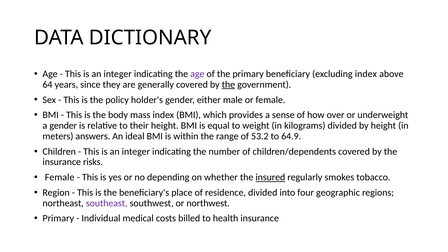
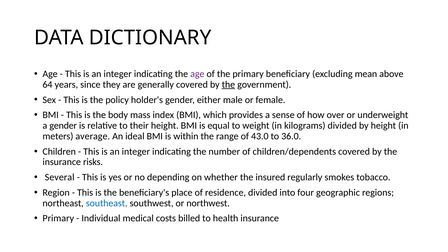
excluding index: index -> mean
answers: answers -> average
53.2: 53.2 -> 43.0
64.9: 64.9 -> 36.0
Female at (60, 177): Female -> Several
insured underline: present -> none
southeast colour: purple -> blue
